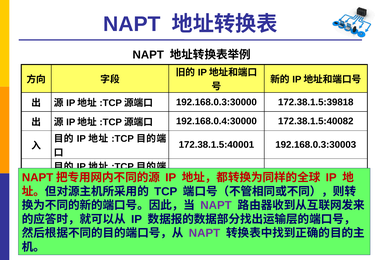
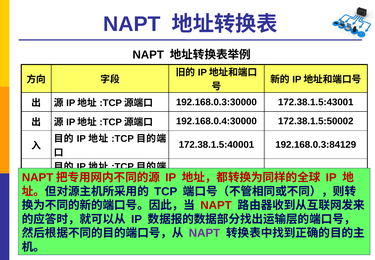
172.38.1.5:39818: 172.38.1.5:39818 -> 172.38.1.5:43001
172.38.1.5:40082: 172.38.1.5:40082 -> 172.38.1.5:50002
192.168.0.3:30003: 192.168.0.3:30003 -> 192.168.0.3:84129
NAPT at (216, 205) colour: purple -> red
